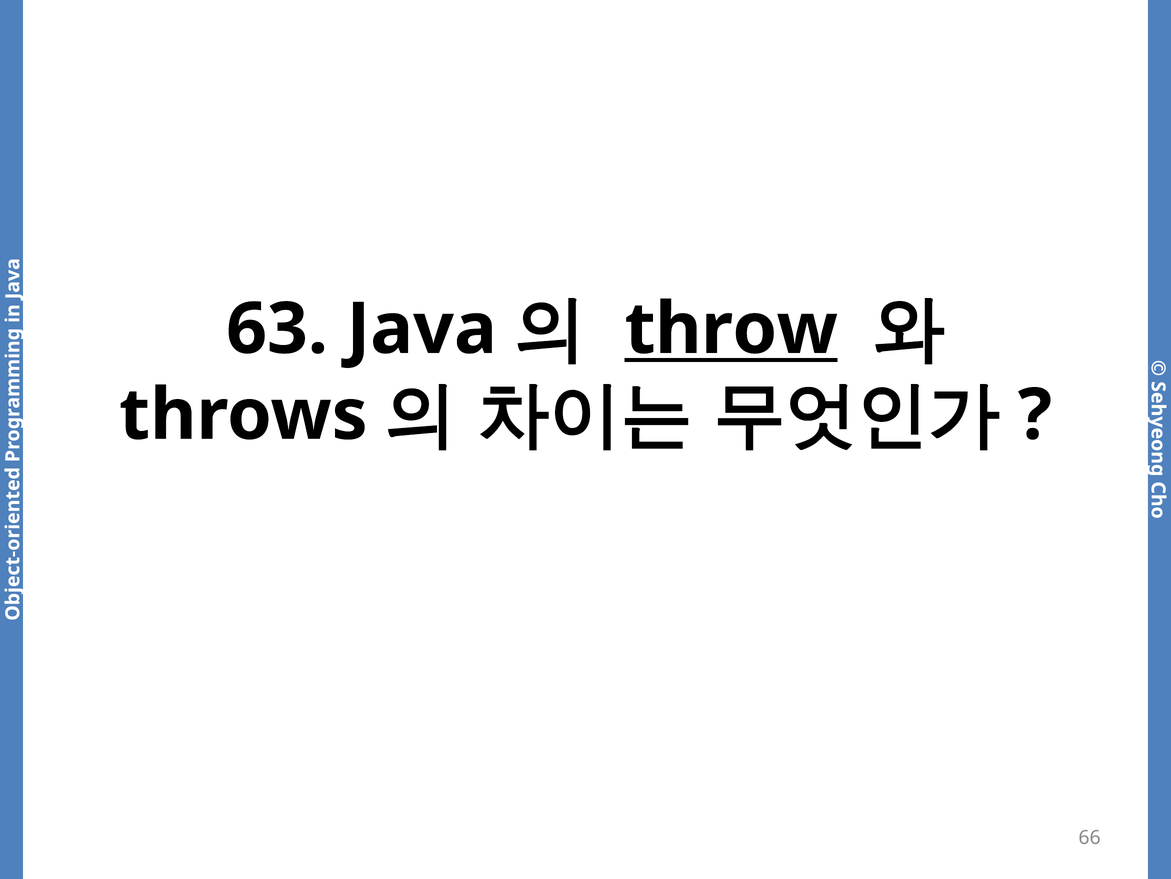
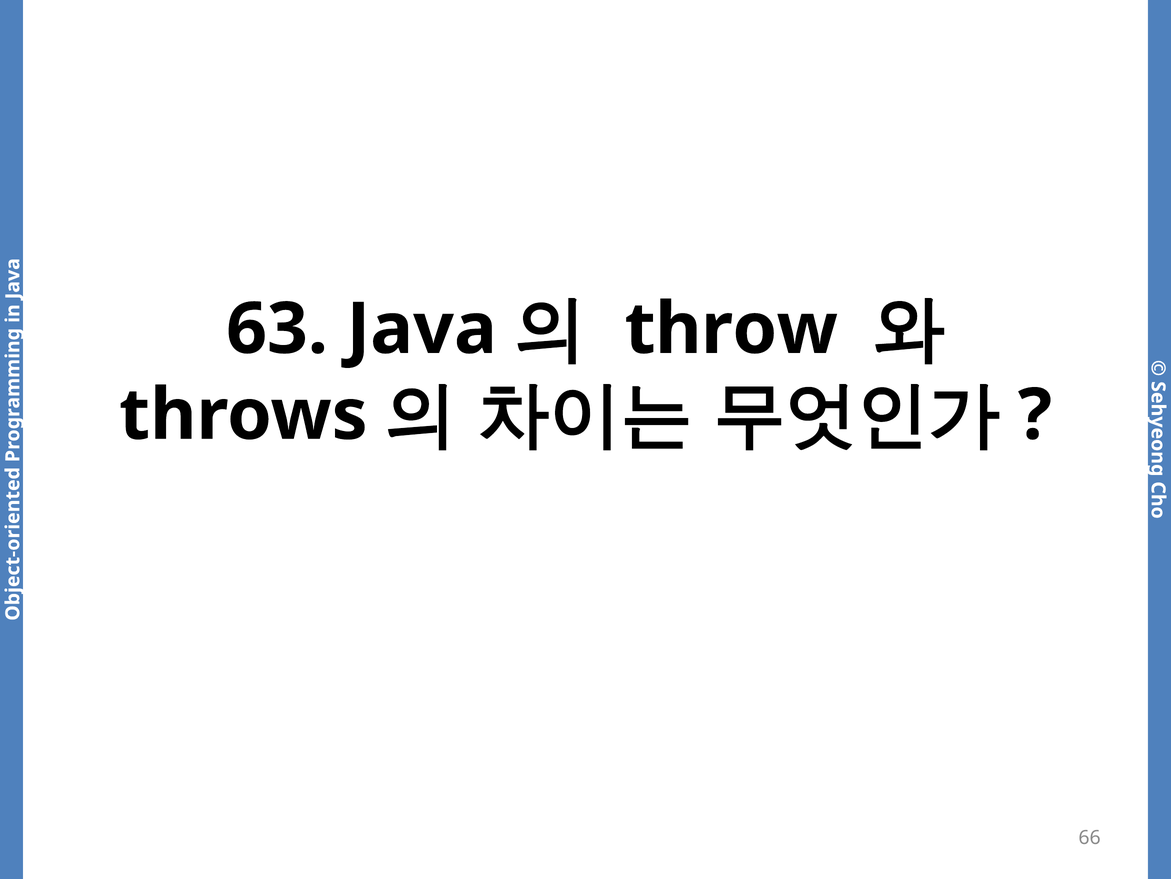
throw underline: present -> none
